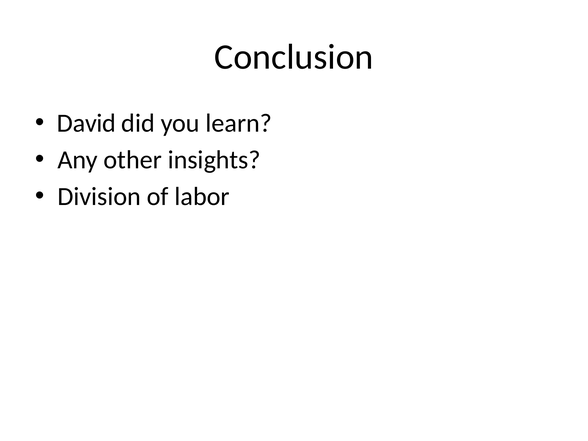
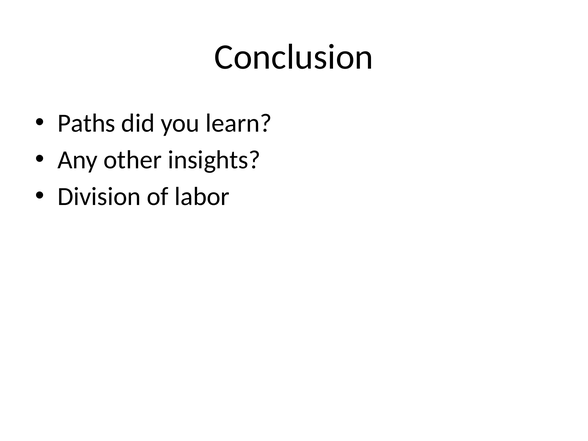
David: David -> Paths
